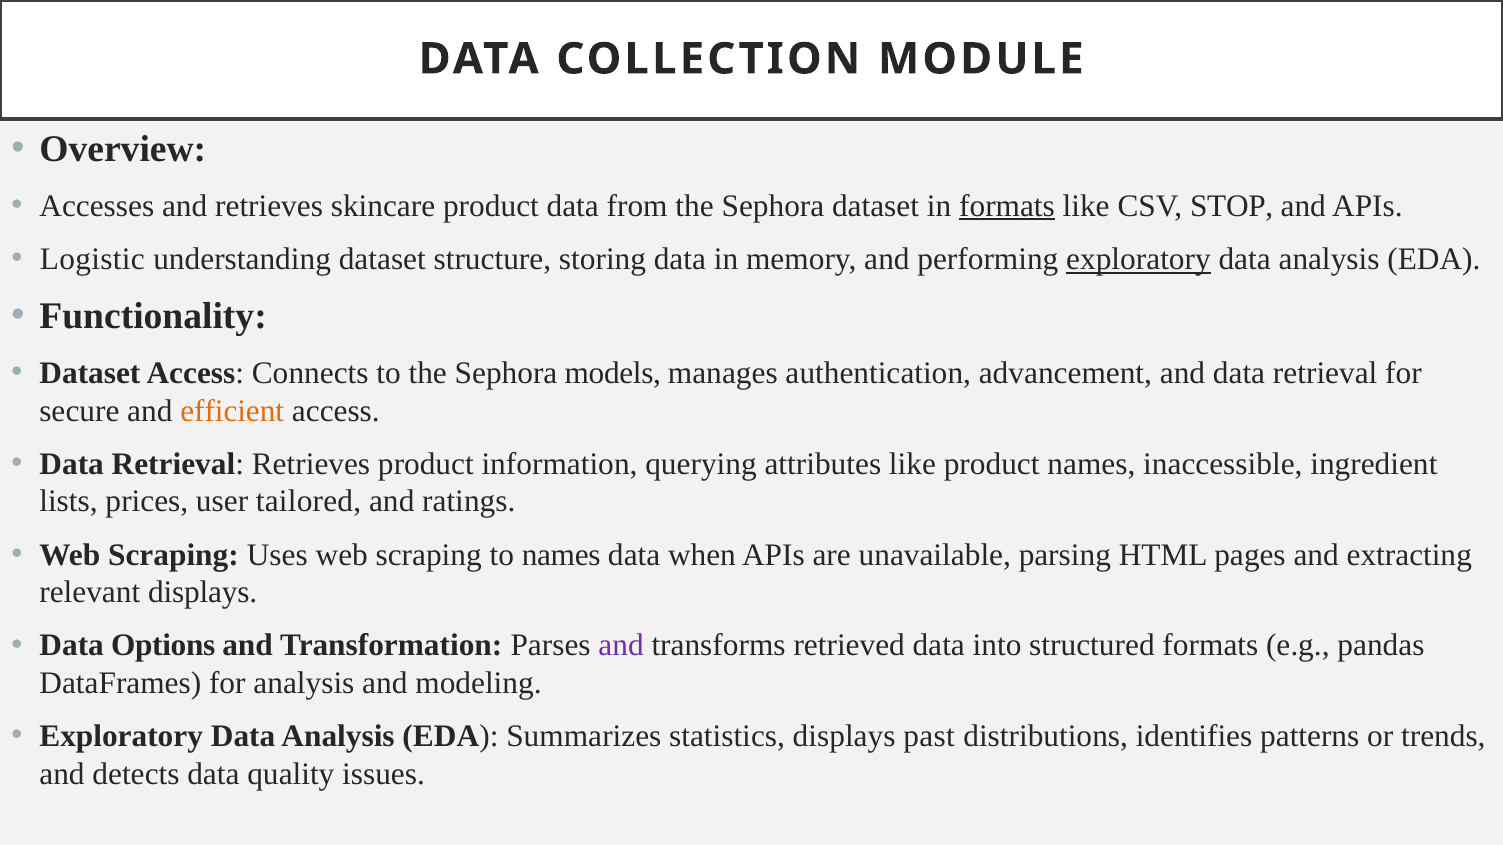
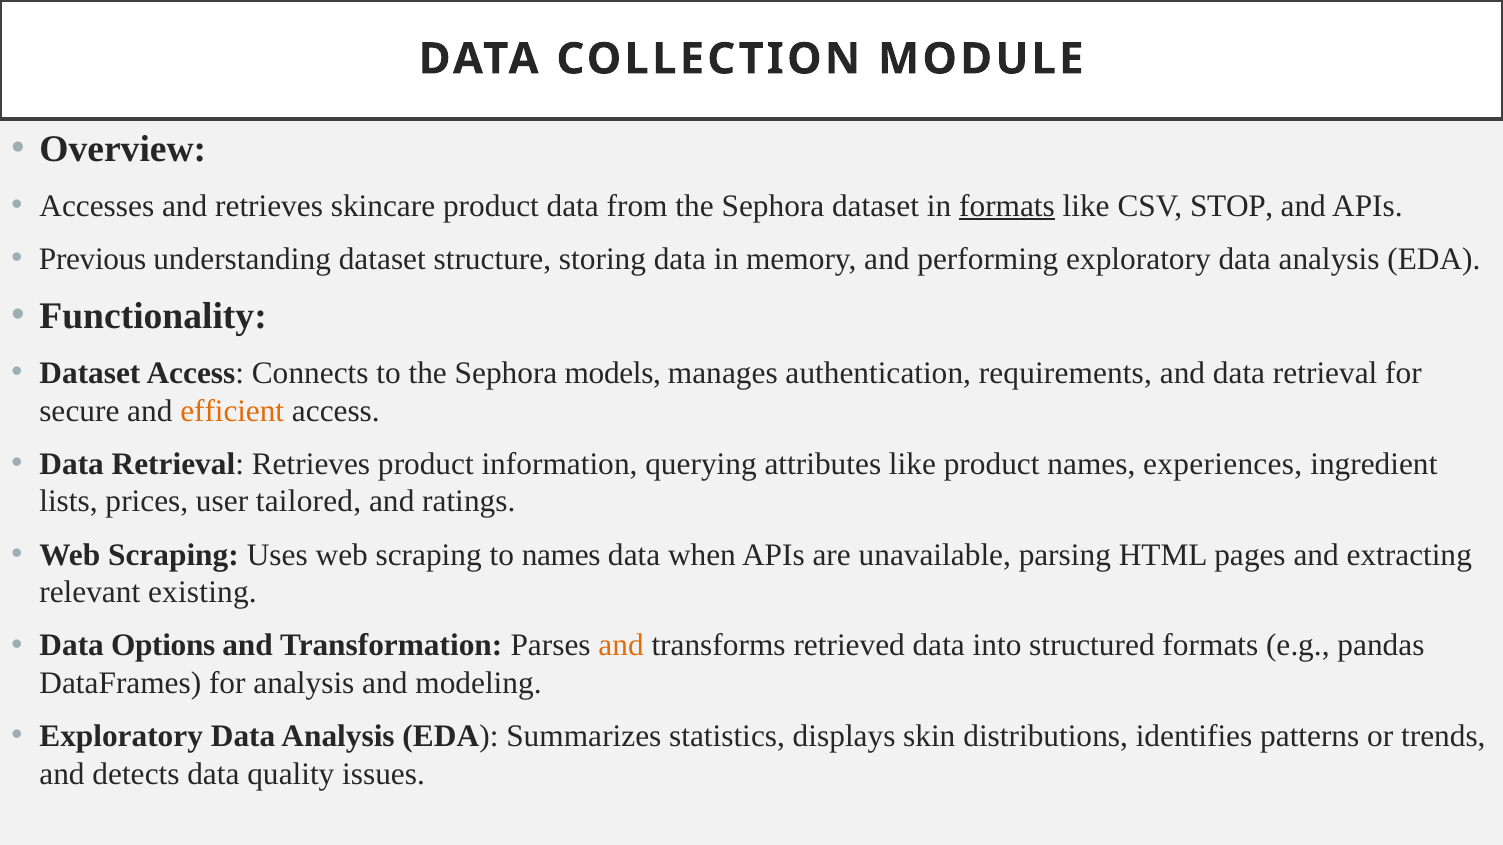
Logistic: Logistic -> Previous
exploratory at (1138, 259) underline: present -> none
advancement: advancement -> requirements
inaccessible: inaccessible -> experiences
relevant displays: displays -> existing
and at (621, 646) colour: purple -> orange
past: past -> skin
